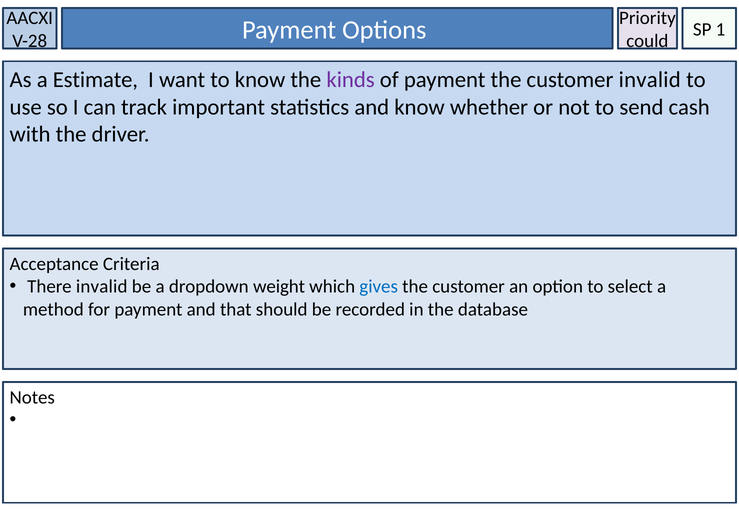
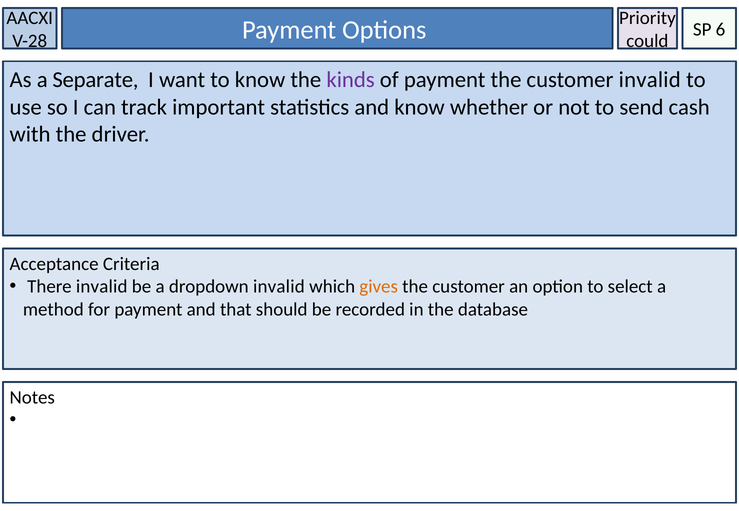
1: 1 -> 6
Estimate: Estimate -> Separate
dropdown weight: weight -> invalid
gives colour: blue -> orange
